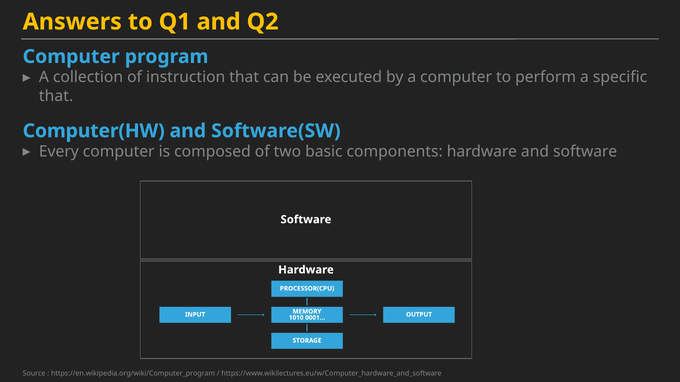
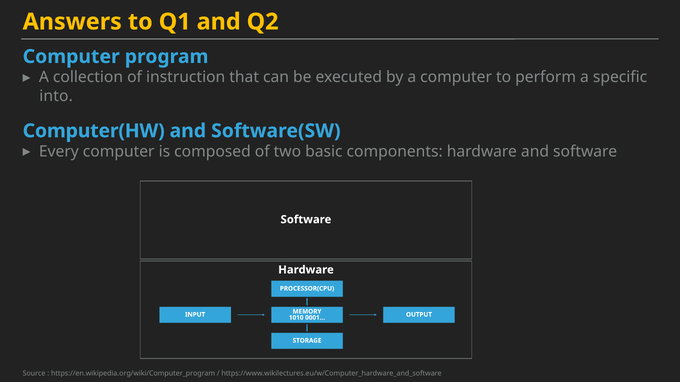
that at (56, 96): that -> into
